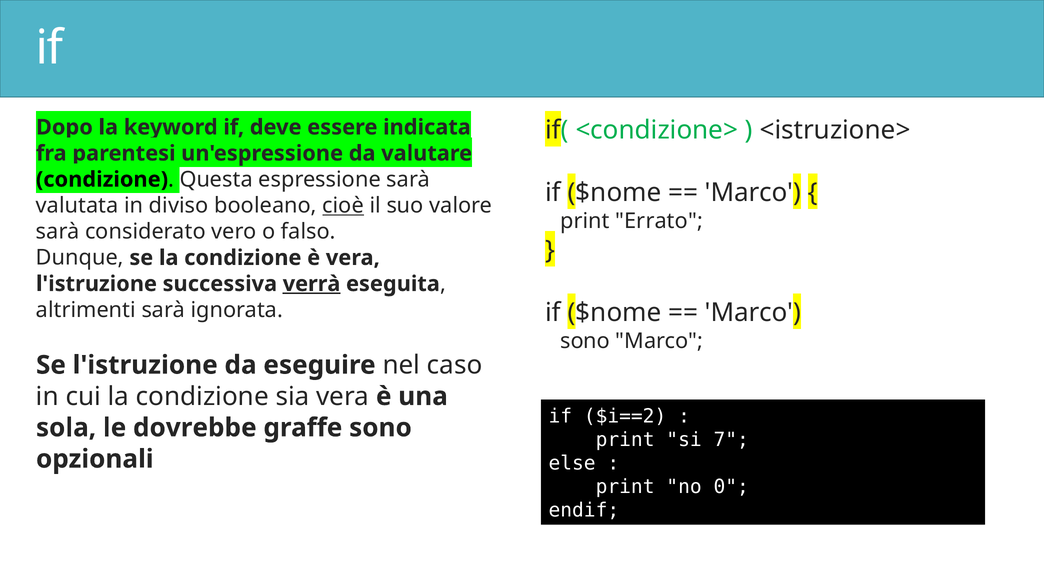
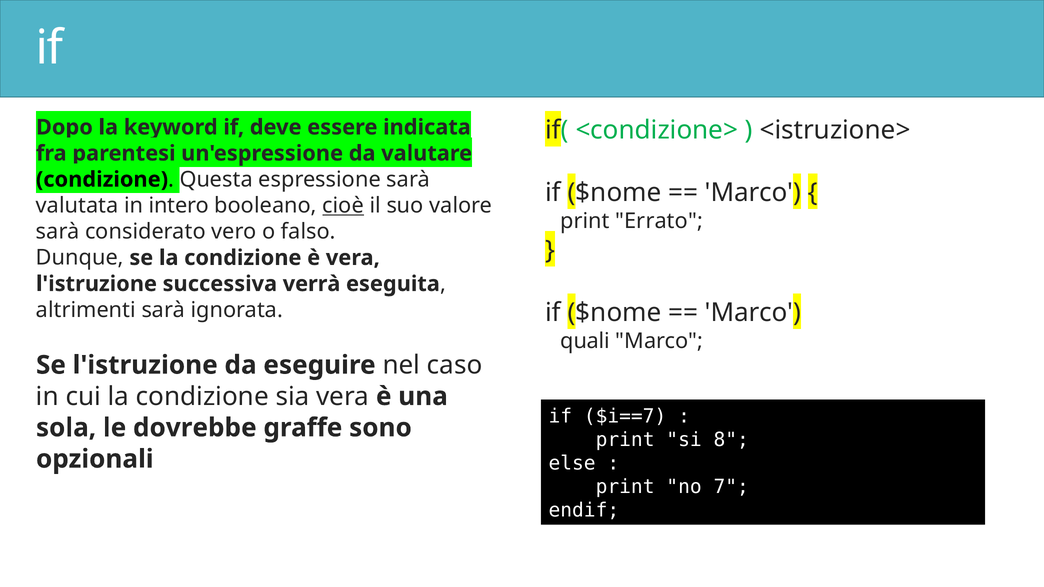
diviso: diviso -> intero
verrà underline: present -> none
sono at (585, 341): sono -> quali
$i==2: $i==2 -> $i==7
7: 7 -> 8
0: 0 -> 7
